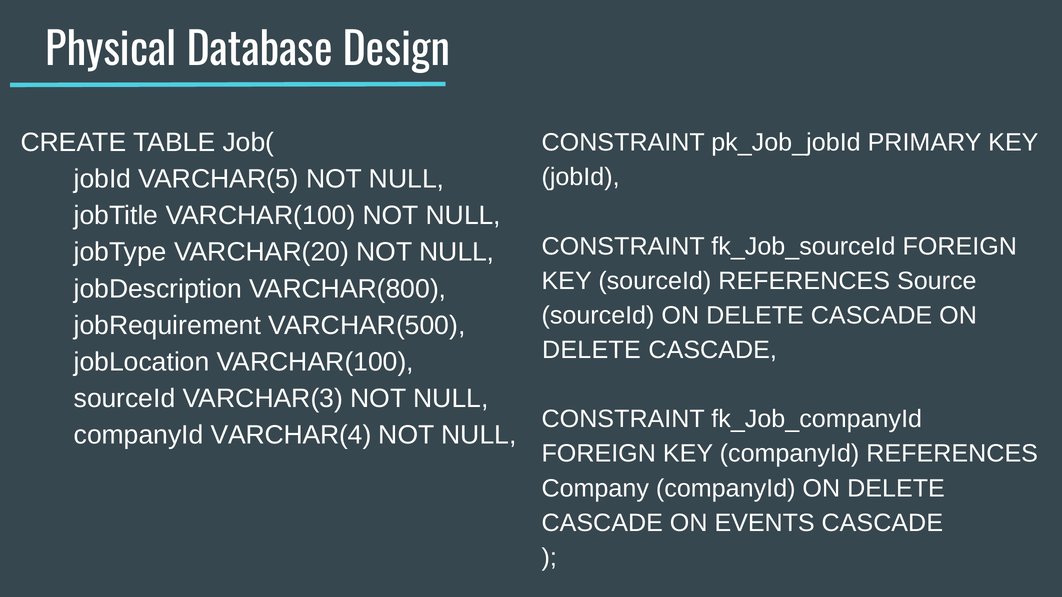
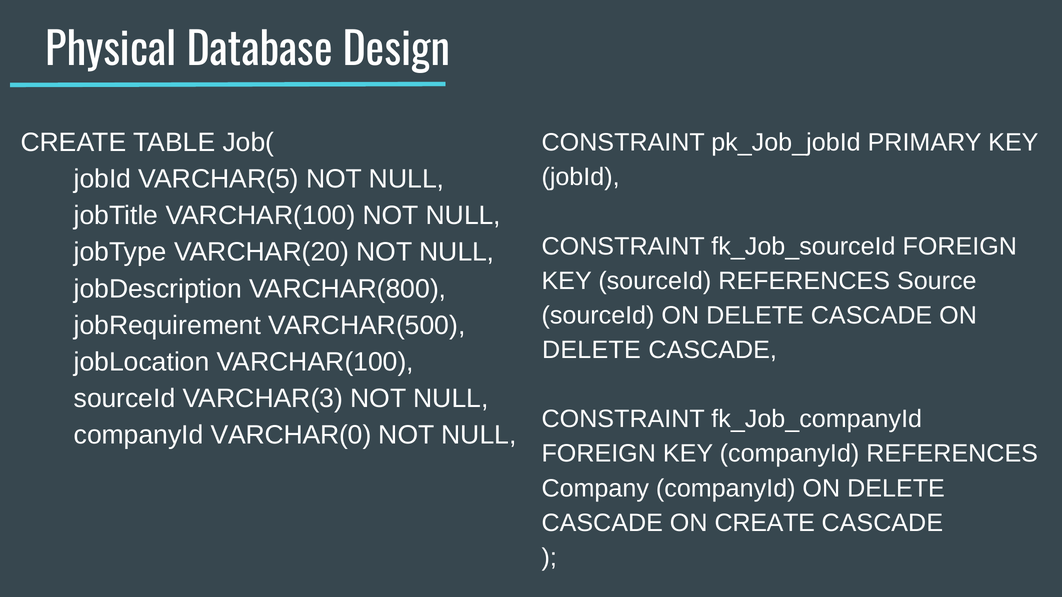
VARCHAR(4: VARCHAR(4 -> VARCHAR(0
ON EVENTS: EVENTS -> CREATE
